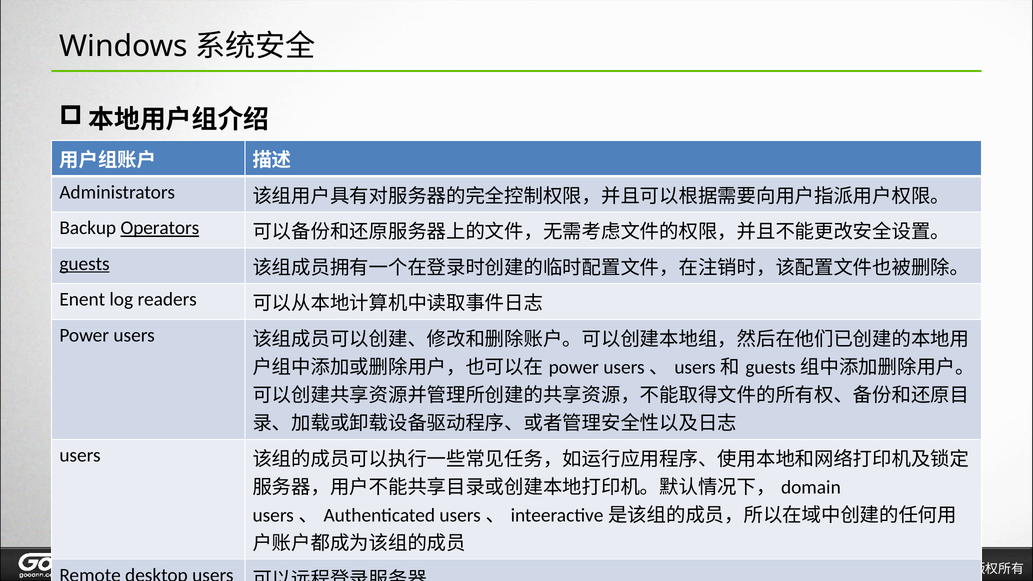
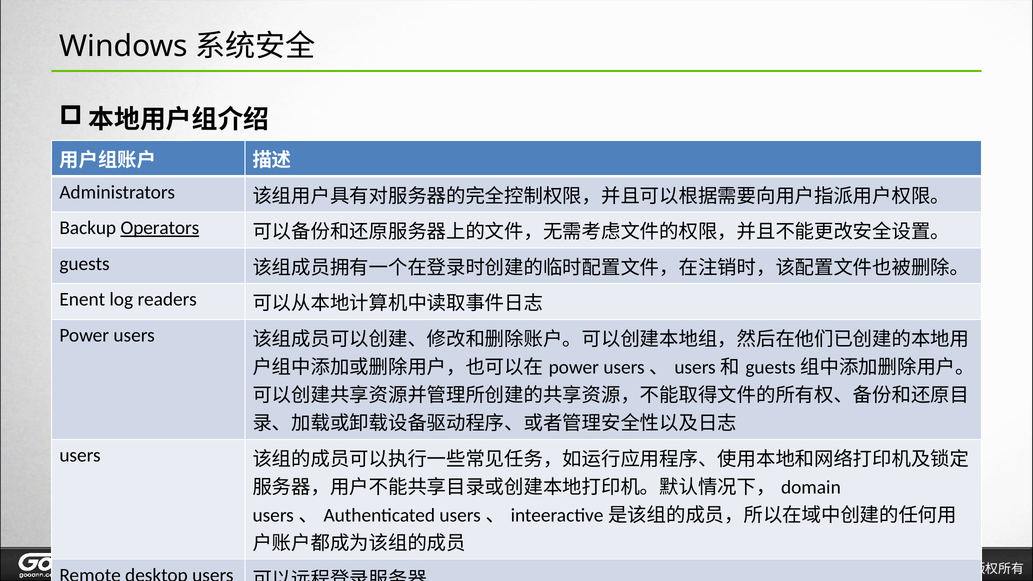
guests underline: present -> none
